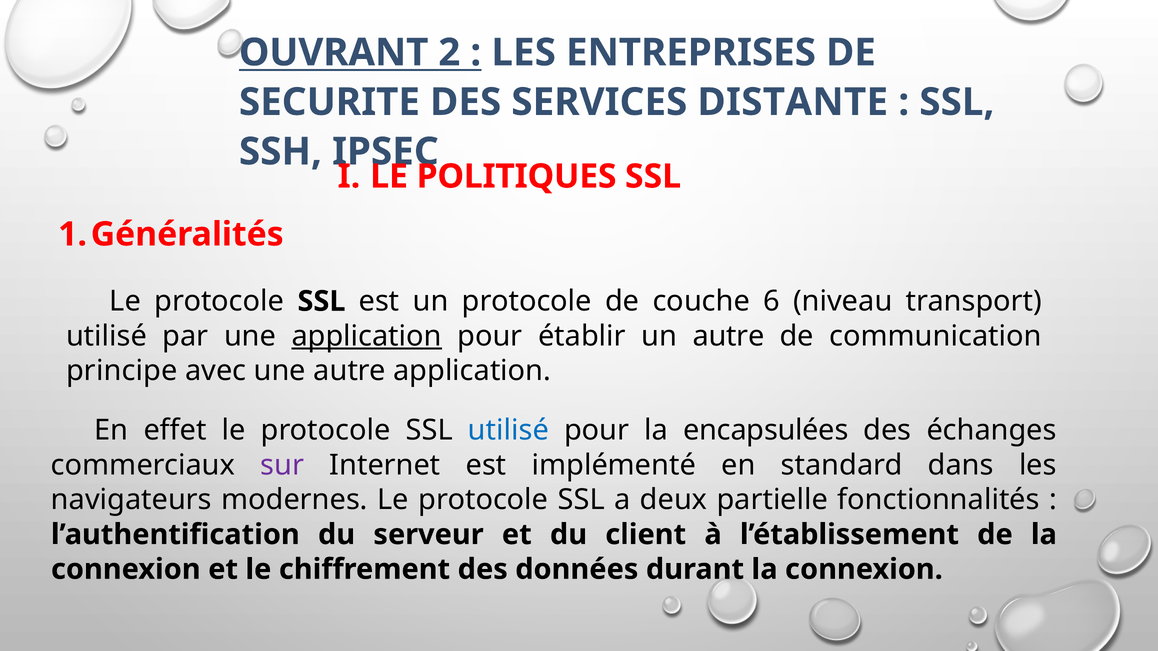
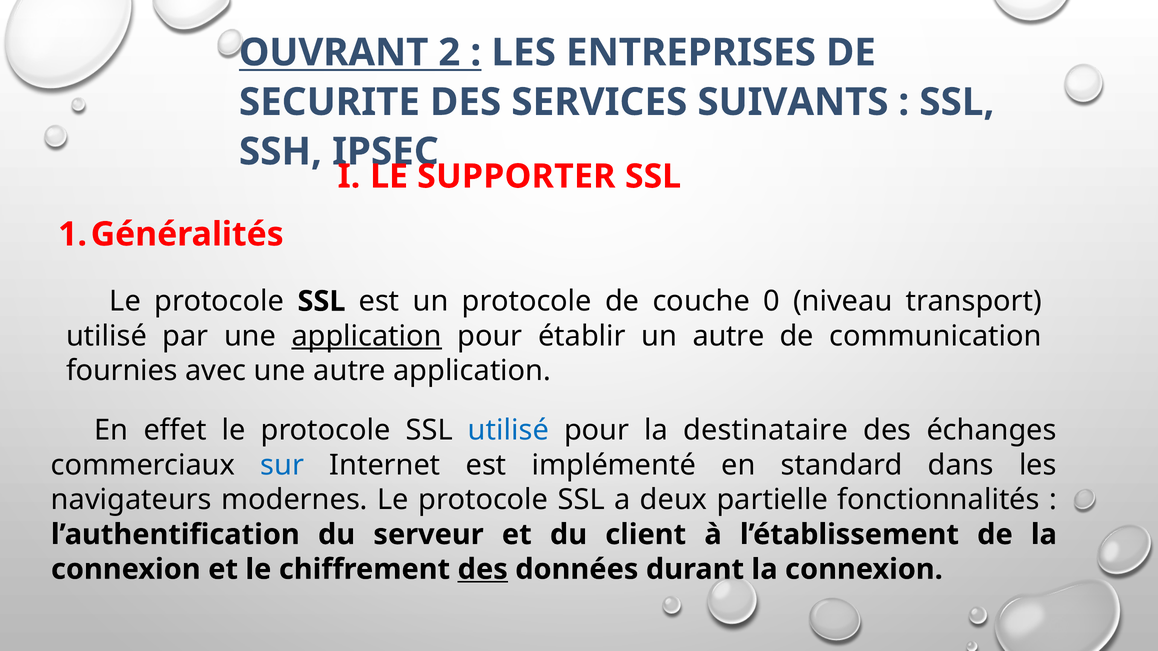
DISTANTE: DISTANTE -> SUIVANTS
POLITIQUES: POLITIQUES -> SUPPORTER
6: 6 -> 0
principe: principe -> fournies
encapsulées: encapsulées -> destinataire
sur colour: purple -> blue
des at (483, 570) underline: none -> present
